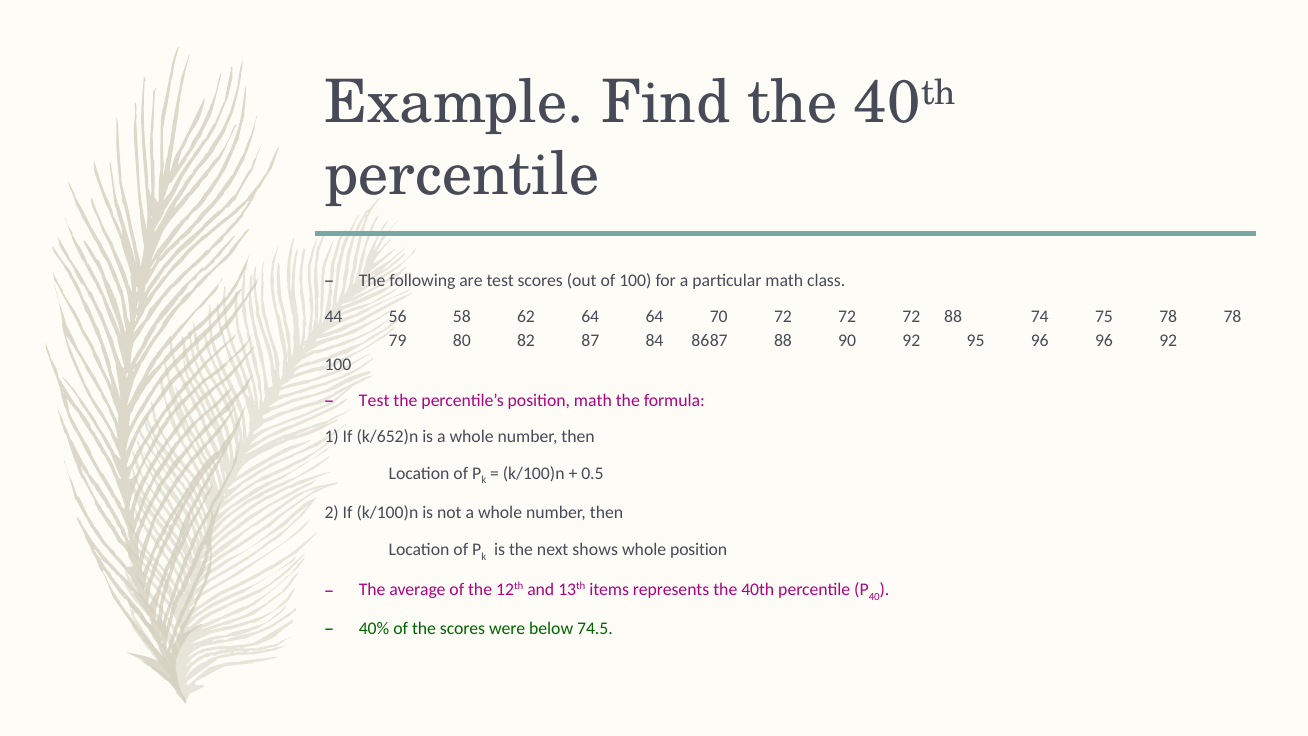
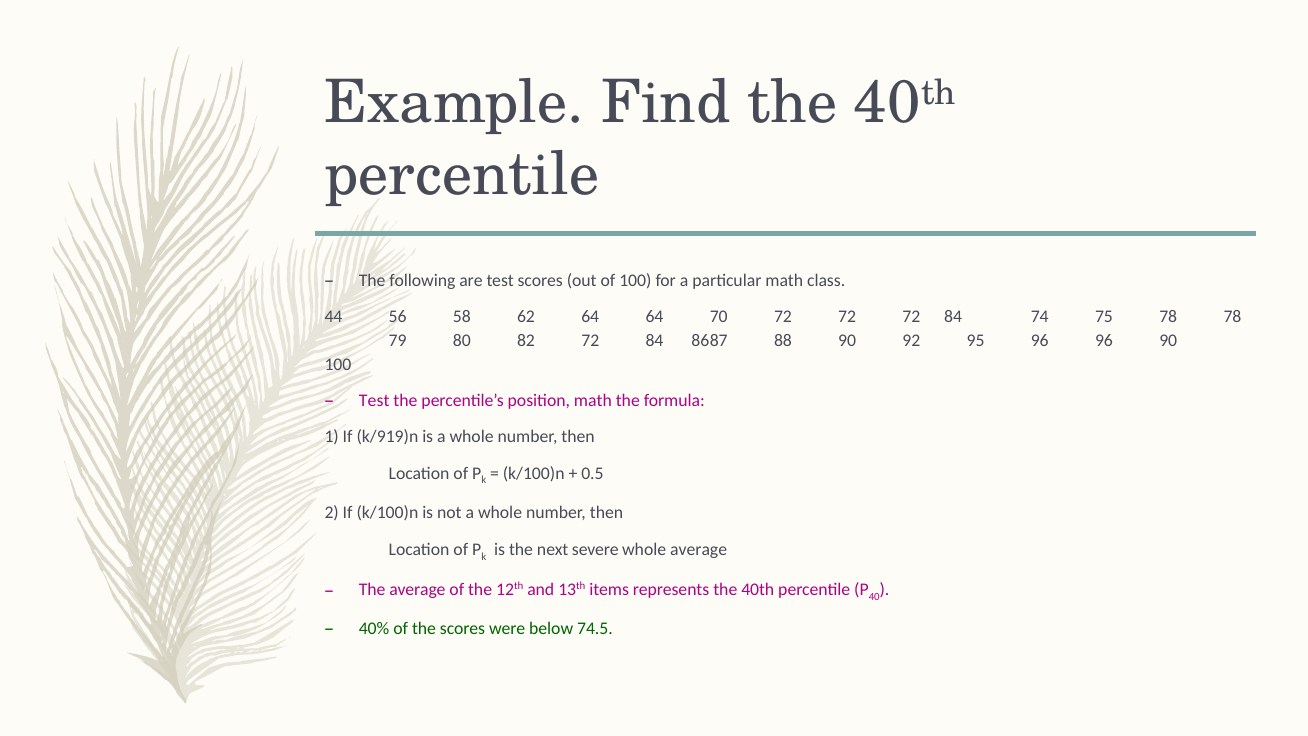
72 72 88: 88 -> 84
82 87: 87 -> 72
96 92: 92 -> 90
k/652)n: k/652)n -> k/919)n
shows: shows -> severe
whole position: position -> average
